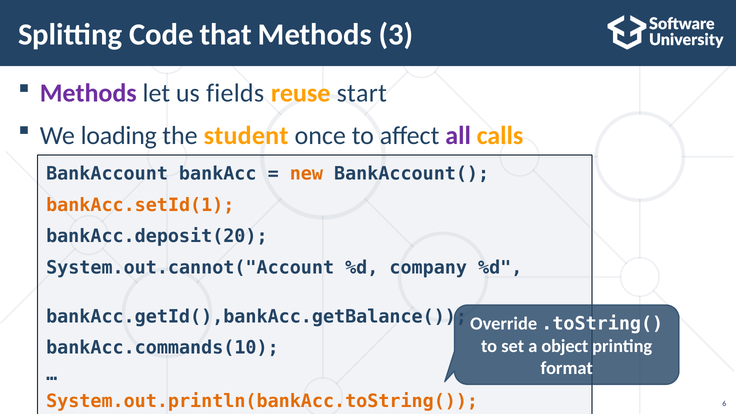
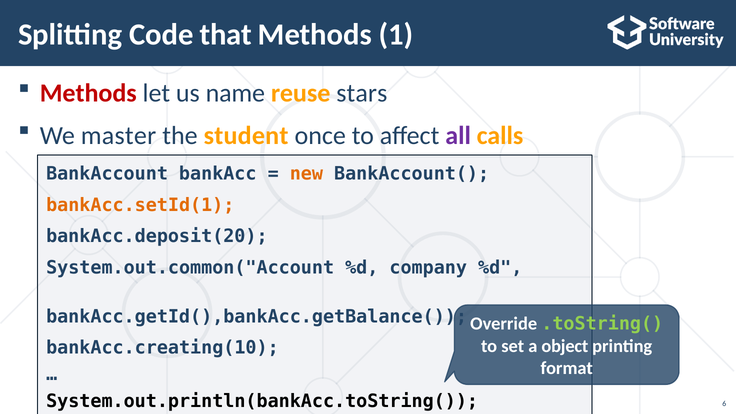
3: 3 -> 1
Methods at (88, 93) colour: purple -> red
fields: fields -> name
start: start -> stars
loading: loading -> master
System.out.cannot("Account: System.out.cannot("Account -> System.out.common("Account
.toString( colour: white -> light green
bankAcc.commands(10: bankAcc.commands(10 -> bankAcc.creating(10
System.out.println(bankAcc.toString( colour: orange -> black
